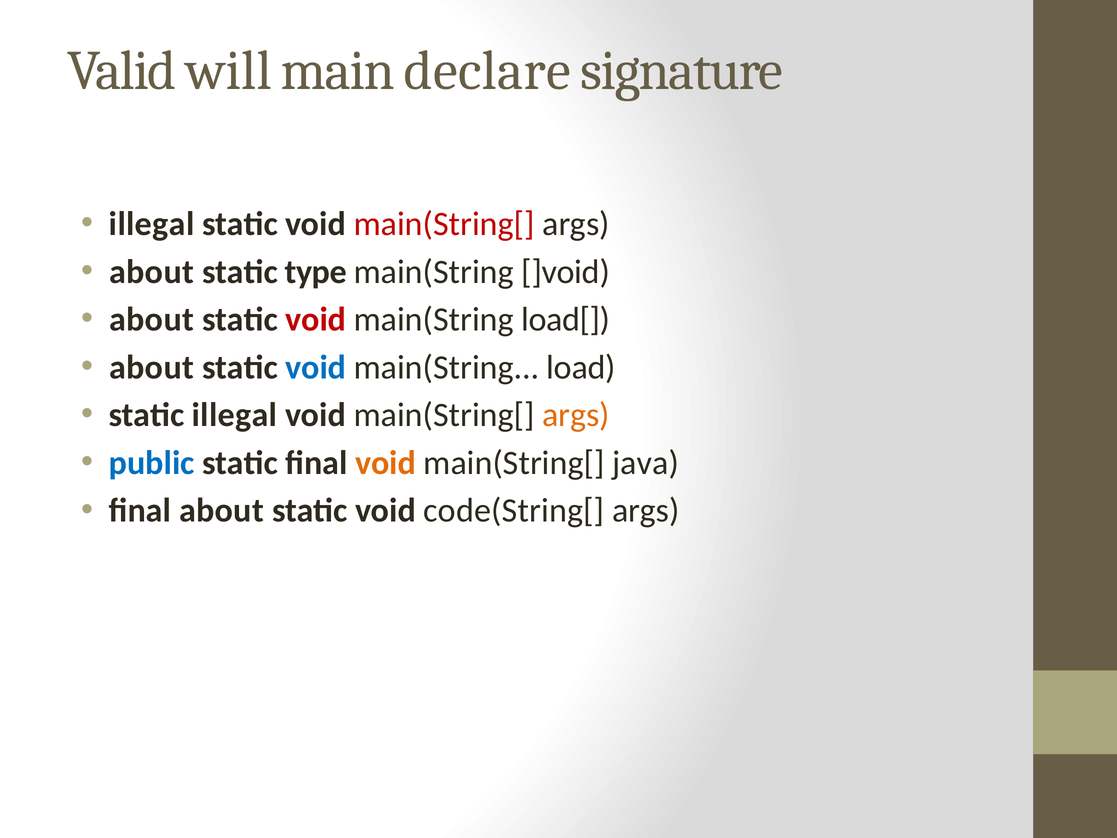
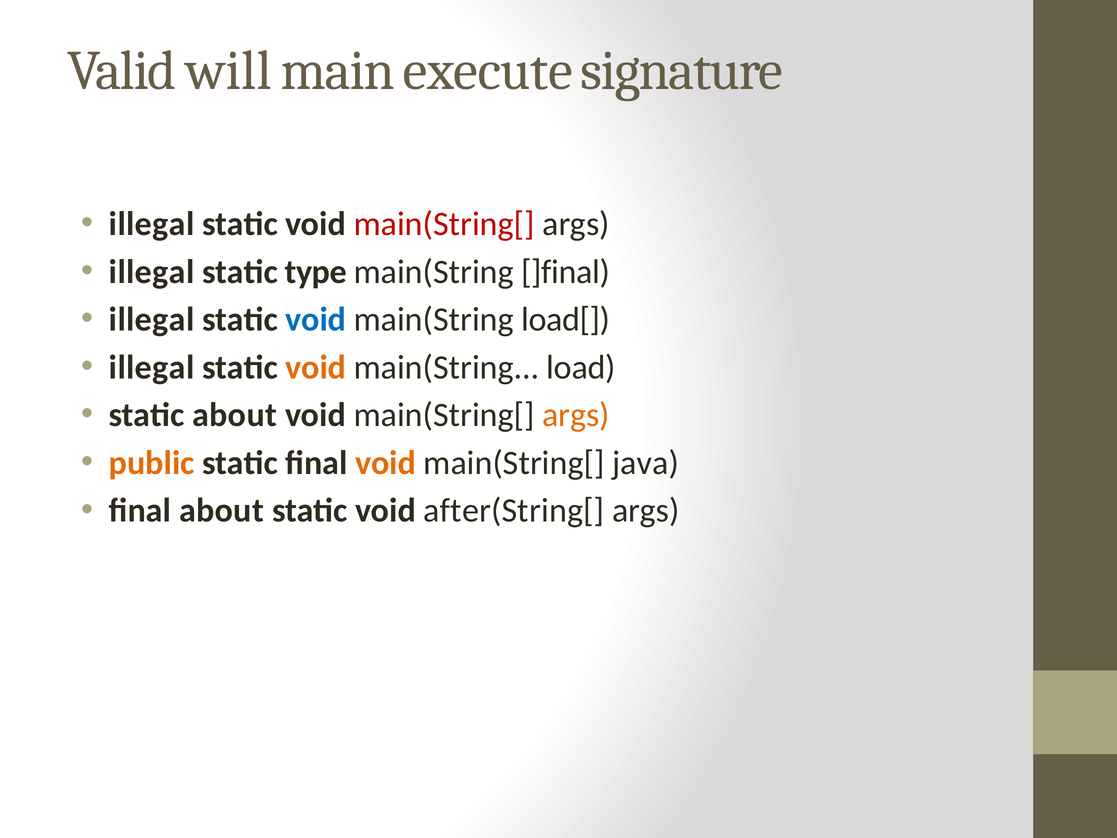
declare: declare -> execute
about at (152, 272): about -> illegal
]void: ]void -> ]final
about at (152, 319): about -> illegal
void at (316, 319) colour: red -> blue
about at (152, 367): about -> illegal
void at (316, 367) colour: blue -> orange
static illegal: illegal -> about
public colour: blue -> orange
code(String[: code(String[ -> after(String[
